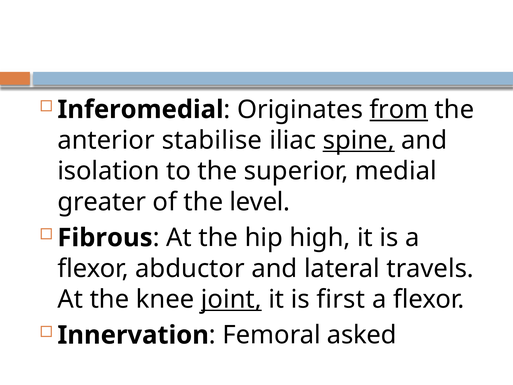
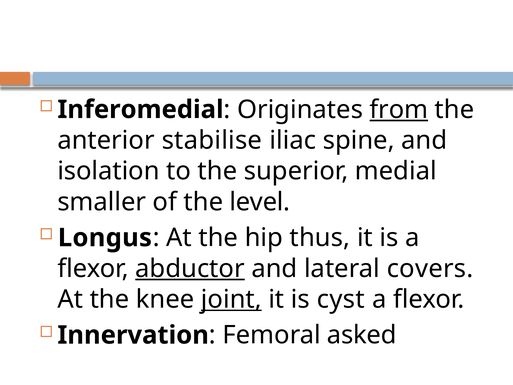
spine underline: present -> none
greater: greater -> smaller
Fibrous: Fibrous -> Longus
high: high -> thus
abductor underline: none -> present
travels: travels -> covers
first: first -> cyst
